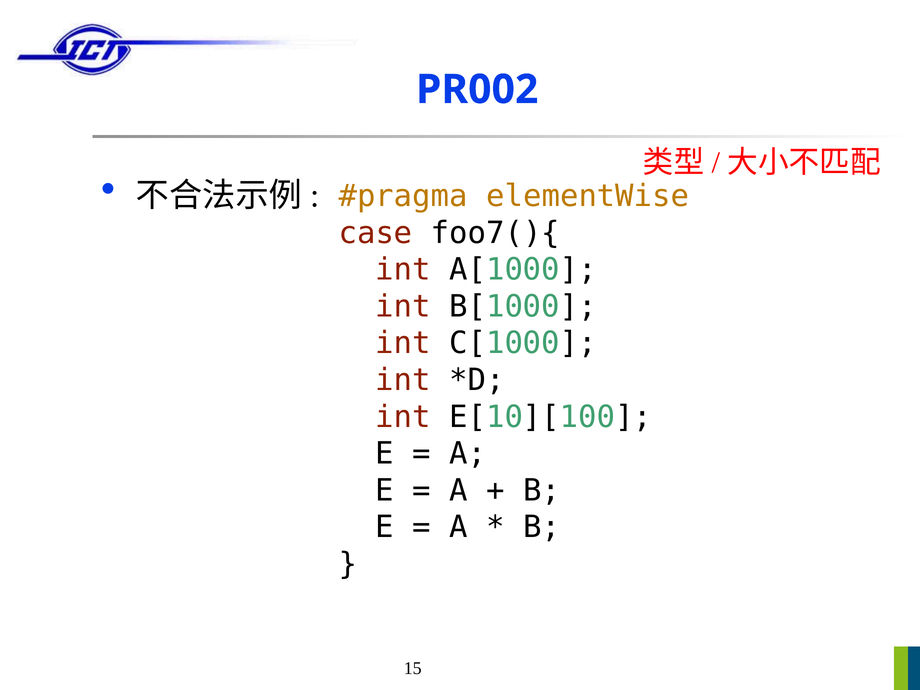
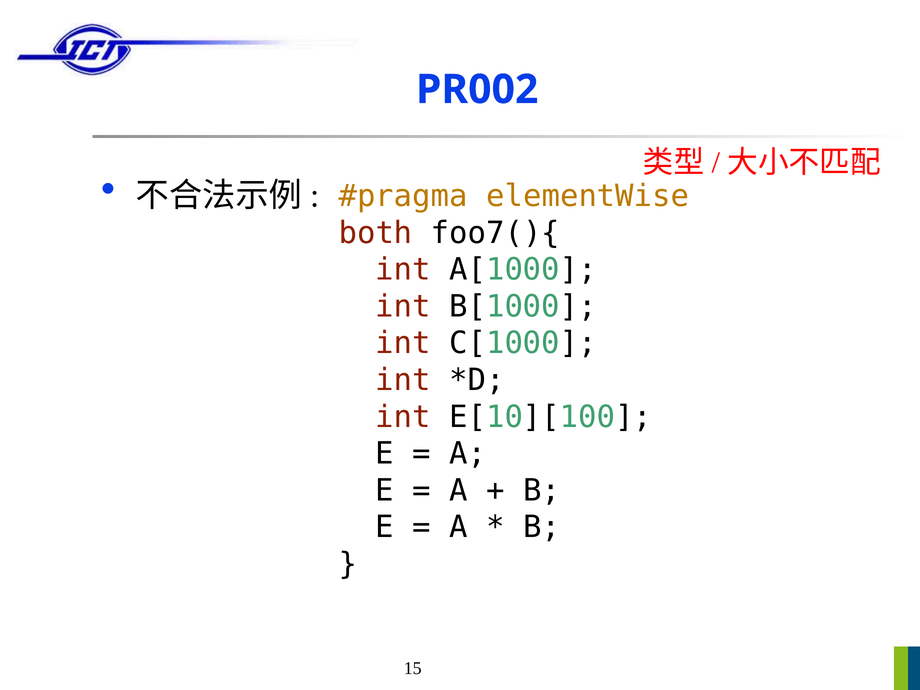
case: case -> both
